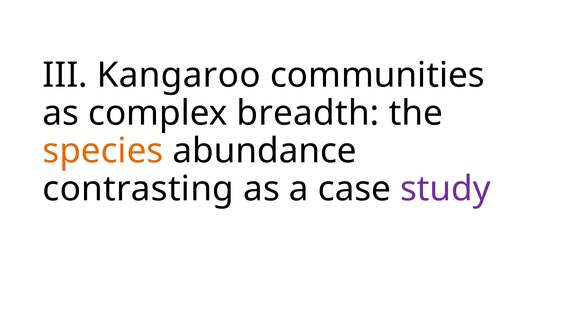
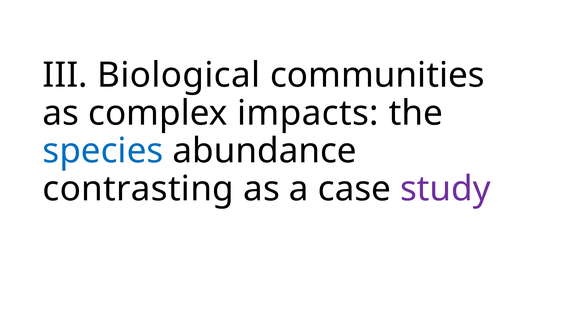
Kangaroo: Kangaroo -> Biological
breadth: breadth -> impacts
species colour: orange -> blue
